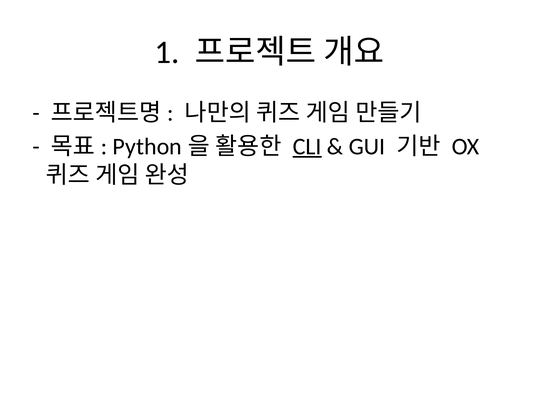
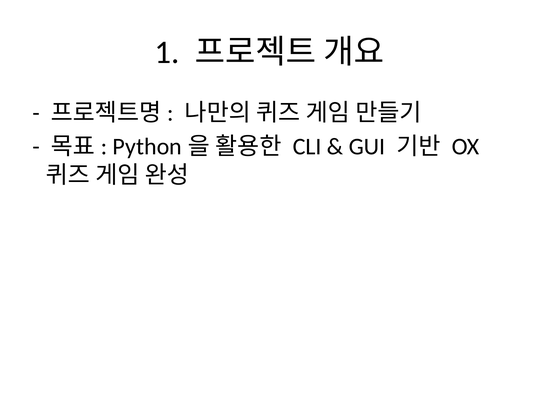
CLI underline: present -> none
